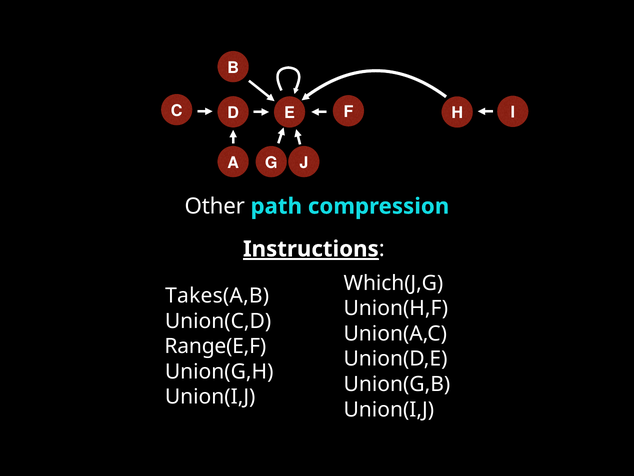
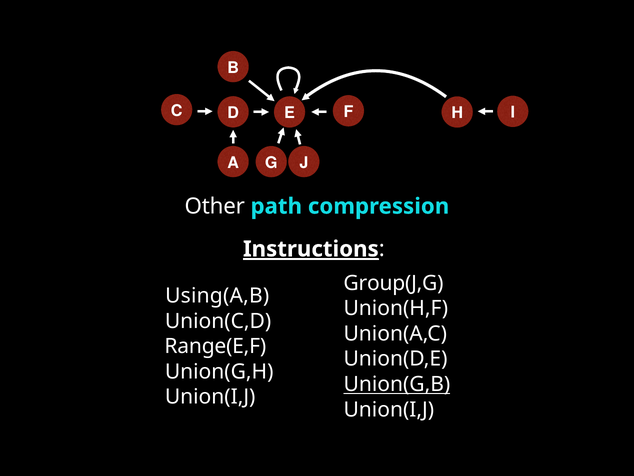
Which(J,G: Which(J,G -> Group(J,G
Takes(A,B: Takes(A,B -> Using(A,B
Union(G,B underline: none -> present
